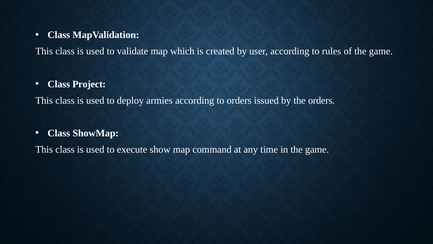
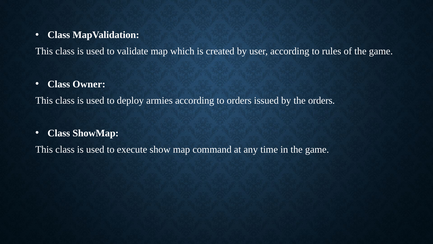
Project: Project -> Owner
